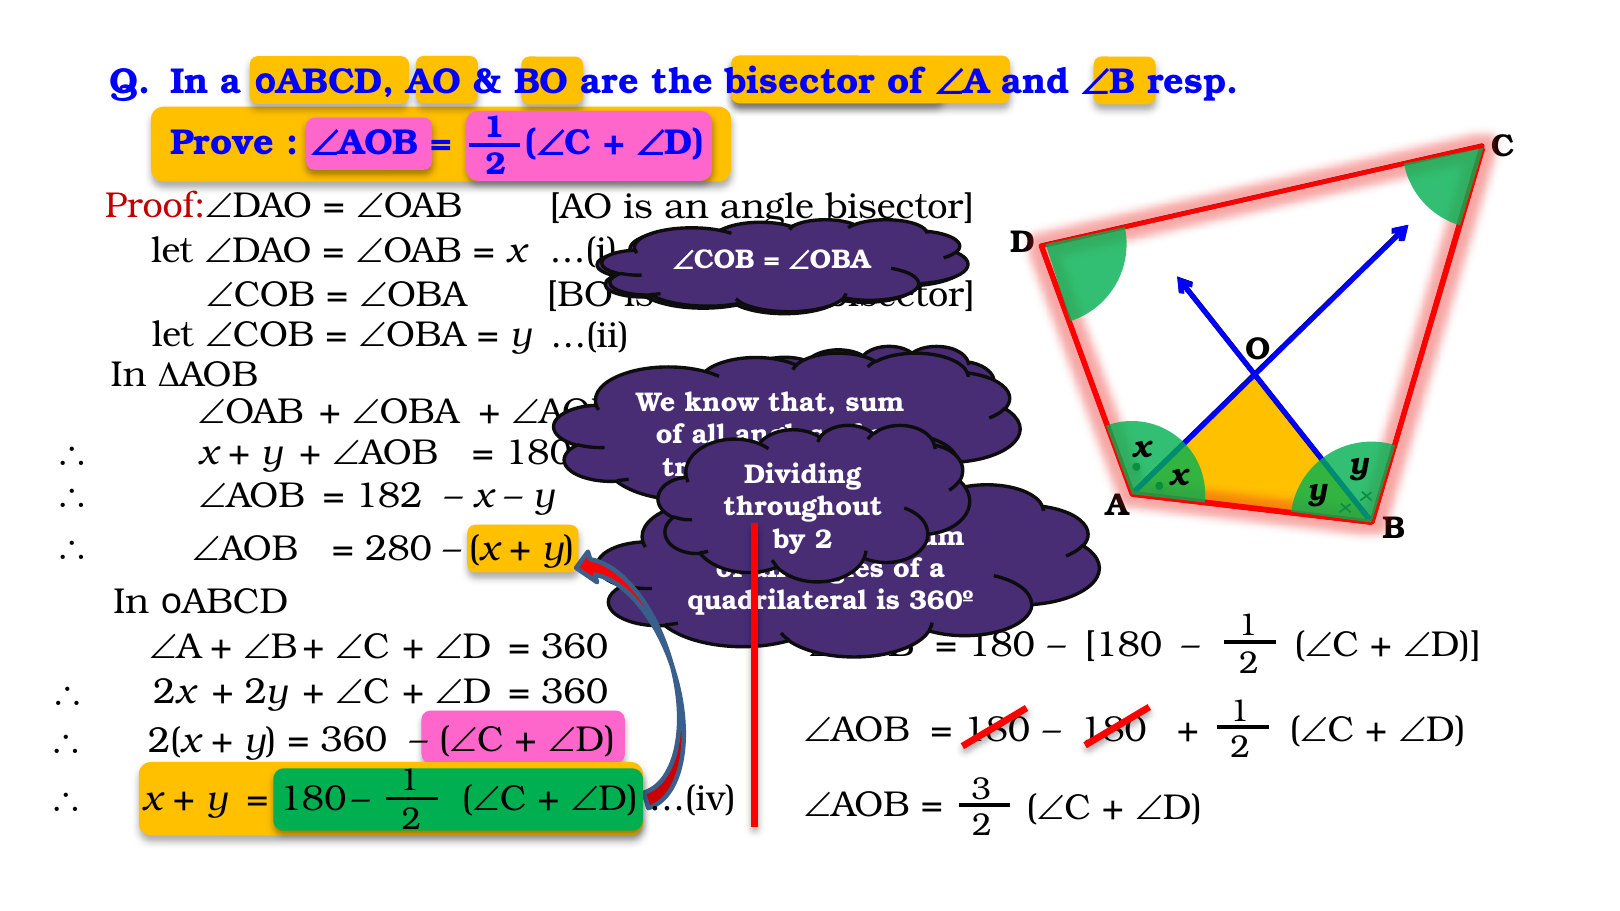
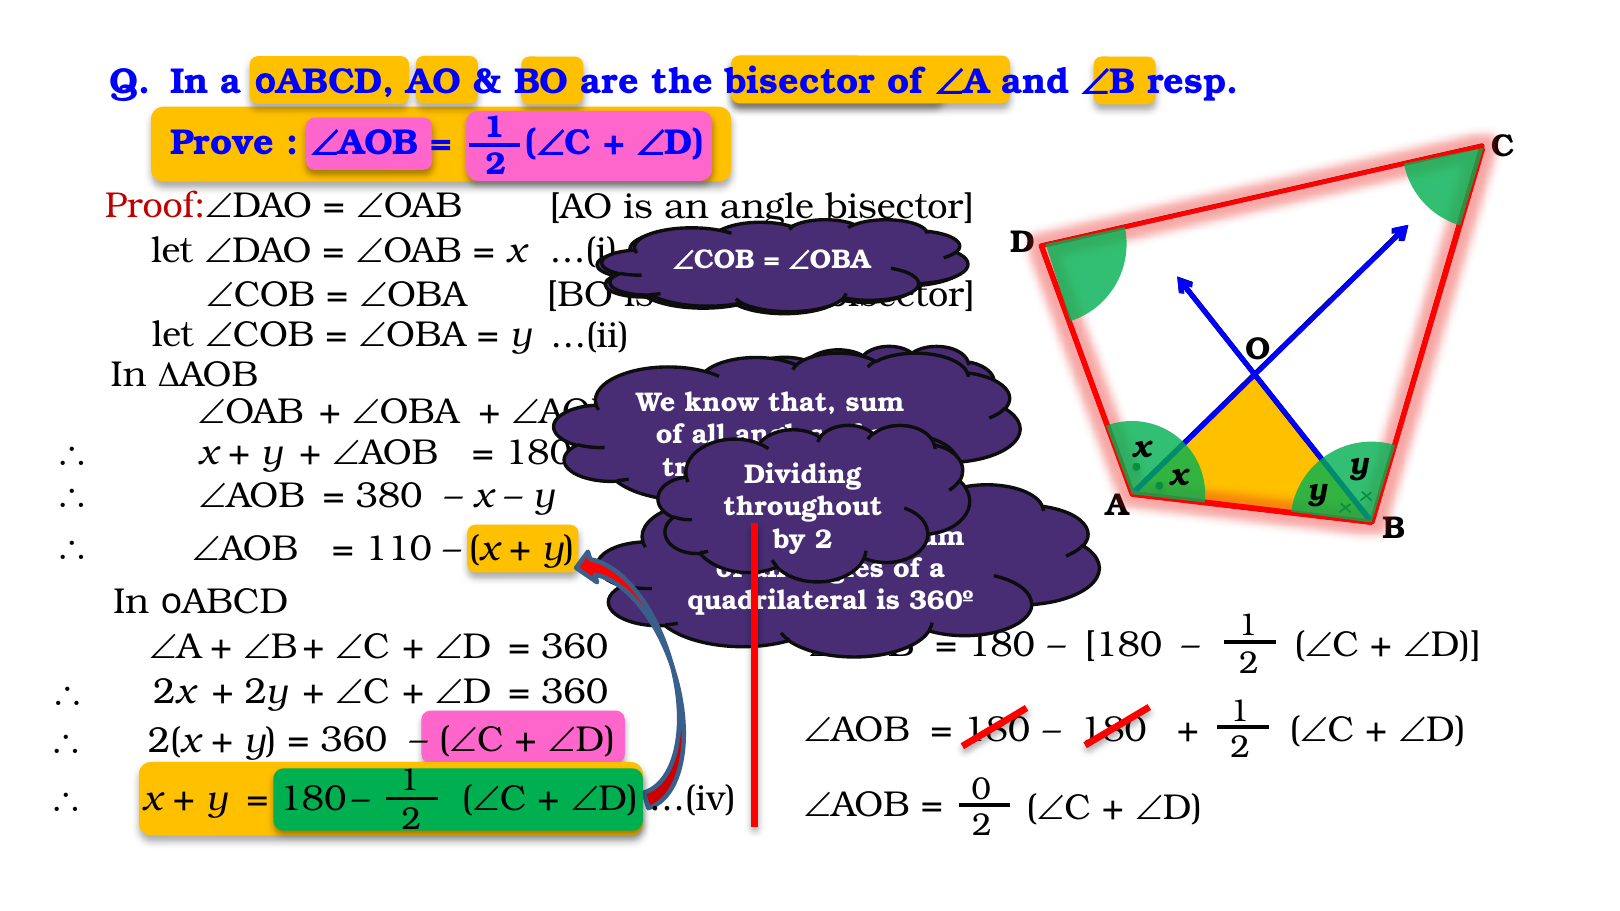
182: 182 -> 380
280: 280 -> 110
3: 3 -> 0
